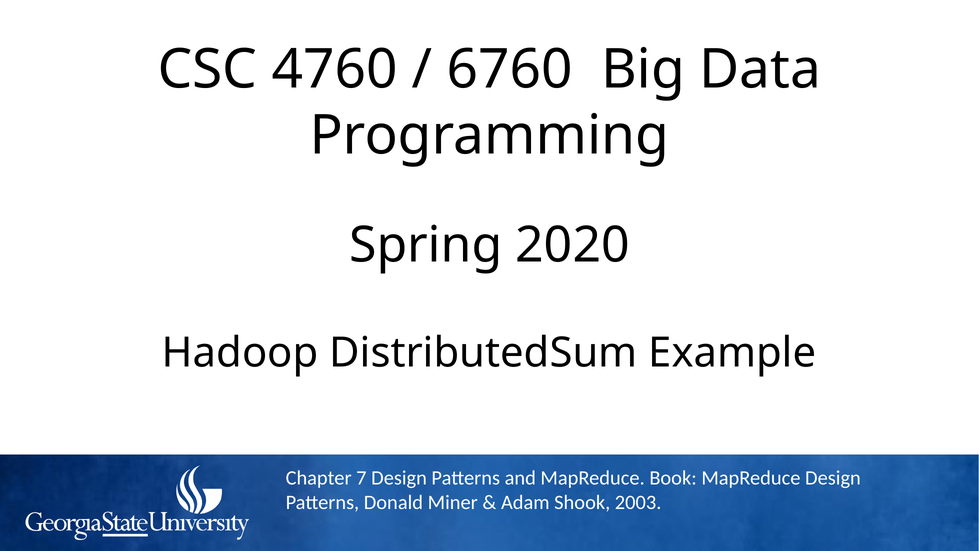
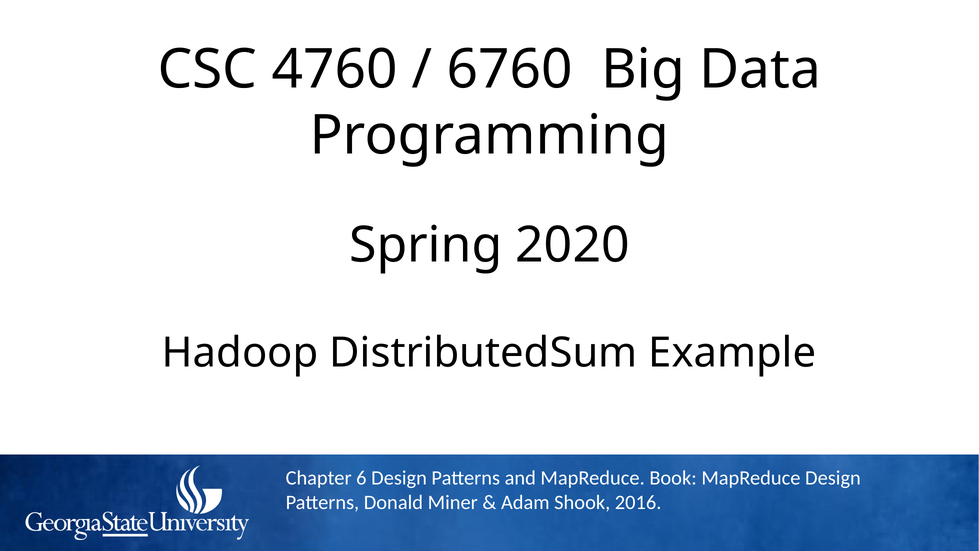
7: 7 -> 6
2003: 2003 -> 2016
